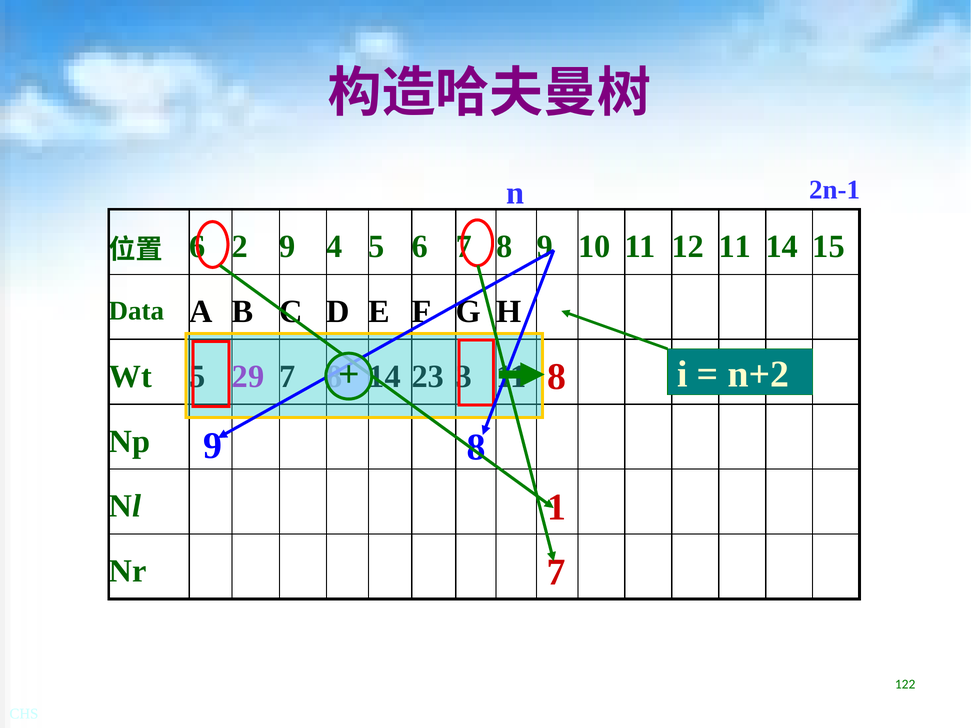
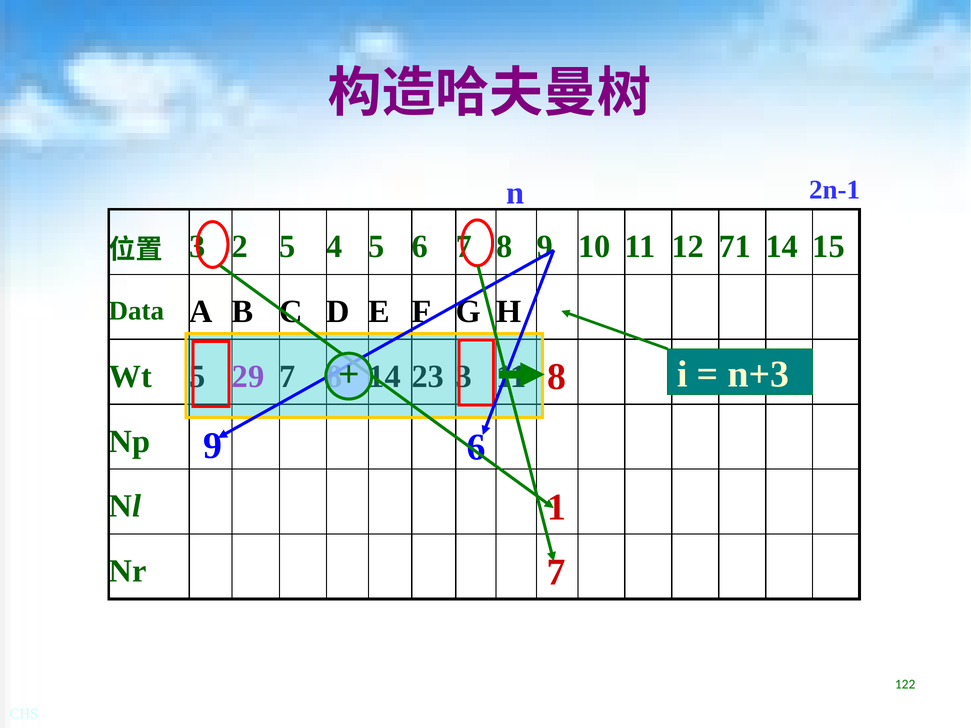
6 at (197, 247): 6 -> 3
2 9: 9 -> 5
12 11: 11 -> 71
n+2: n+2 -> n+3
9 8: 8 -> 6
